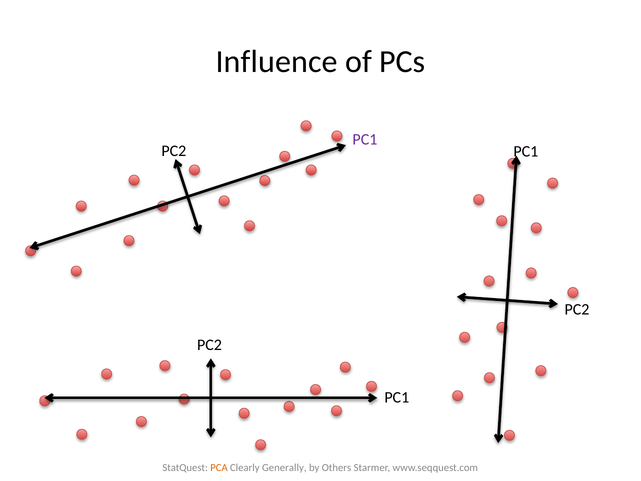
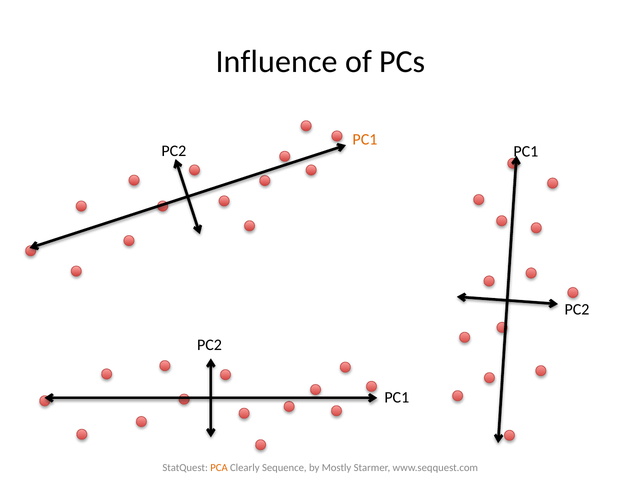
PC1 at (365, 139) colour: purple -> orange
Generally: Generally -> Sequence
Others: Others -> Mostly
